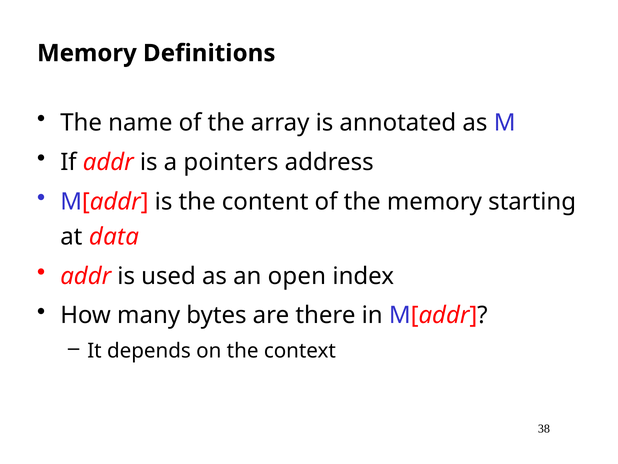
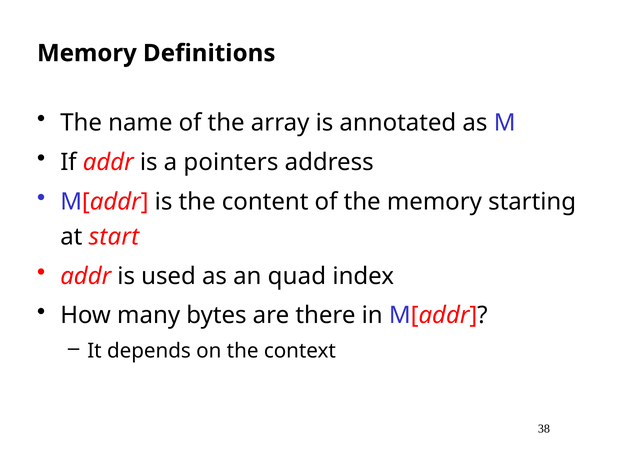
data: data -> start
open: open -> quad
